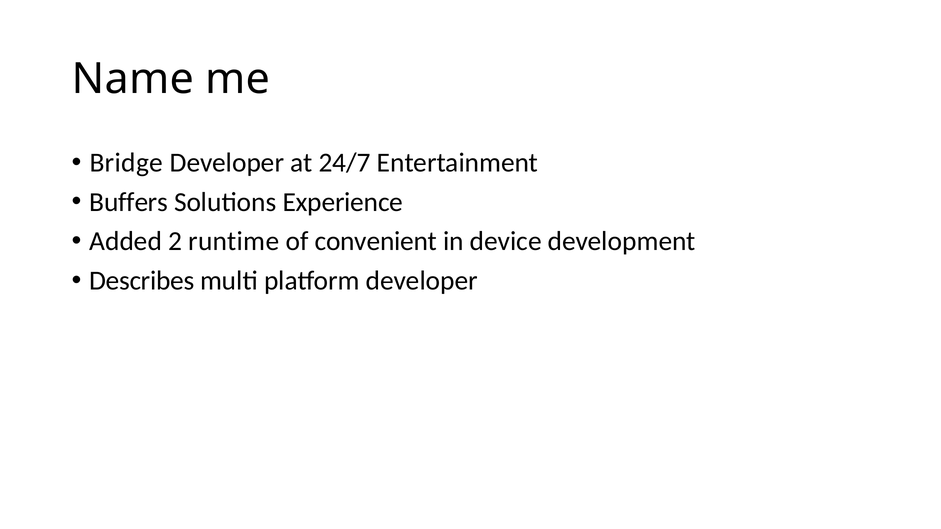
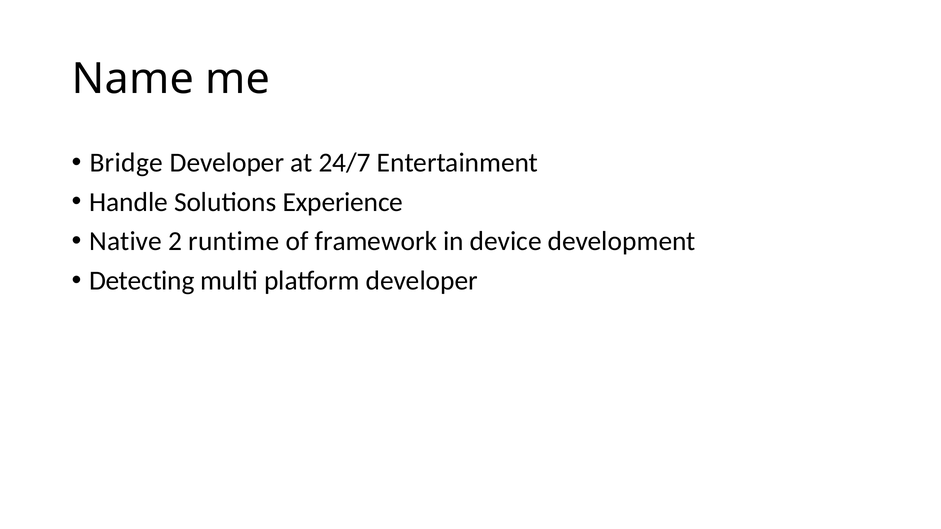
Buffers: Buffers -> Handle
Added: Added -> Native
convenient: convenient -> framework
Describes: Describes -> Detecting
